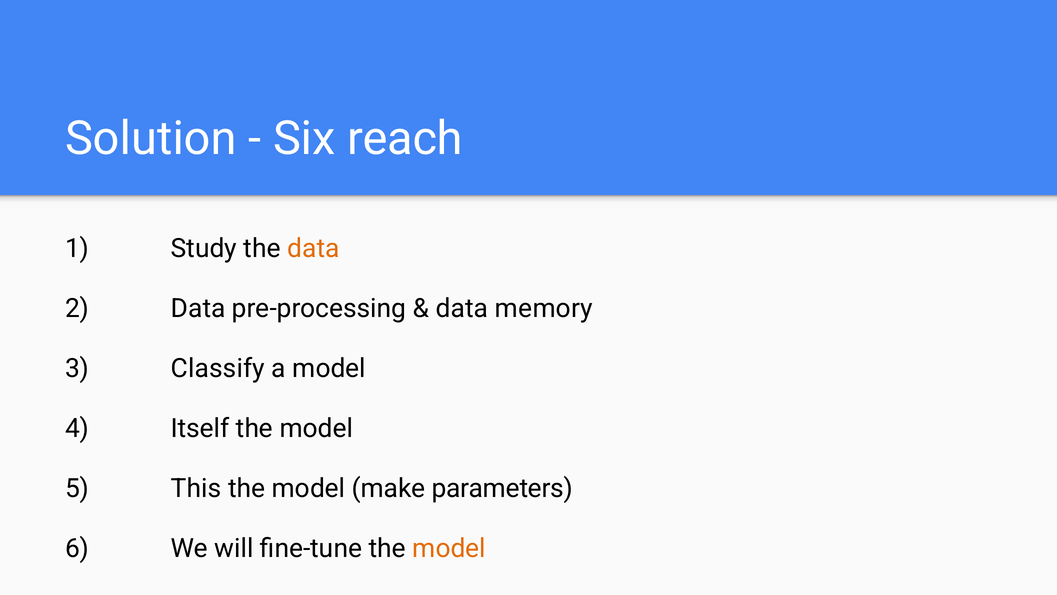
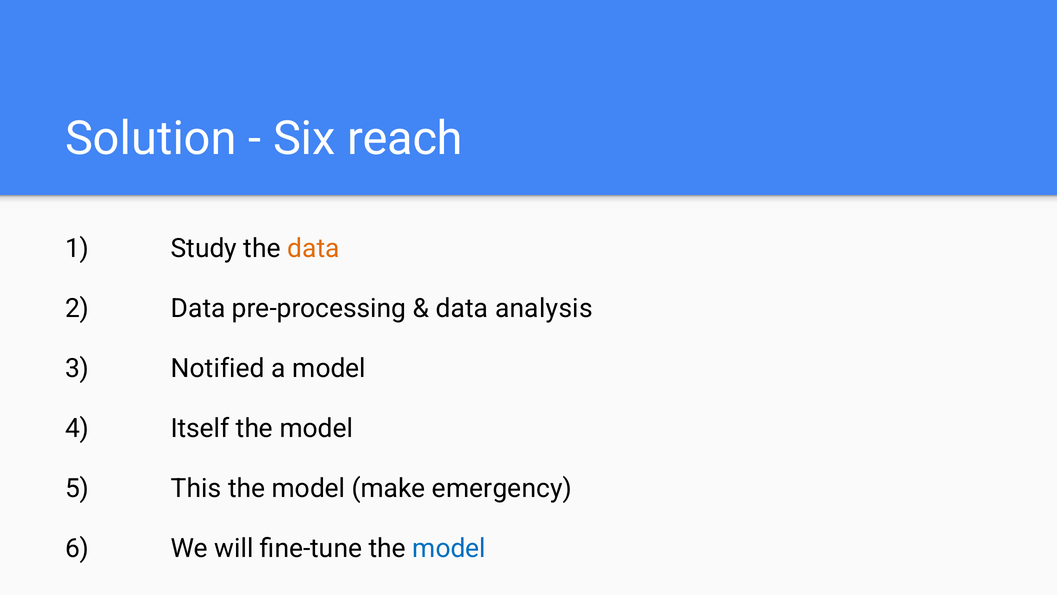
memory: memory -> analysis
Classify: Classify -> Notified
parameters: parameters -> emergency
model at (449, 548) colour: orange -> blue
